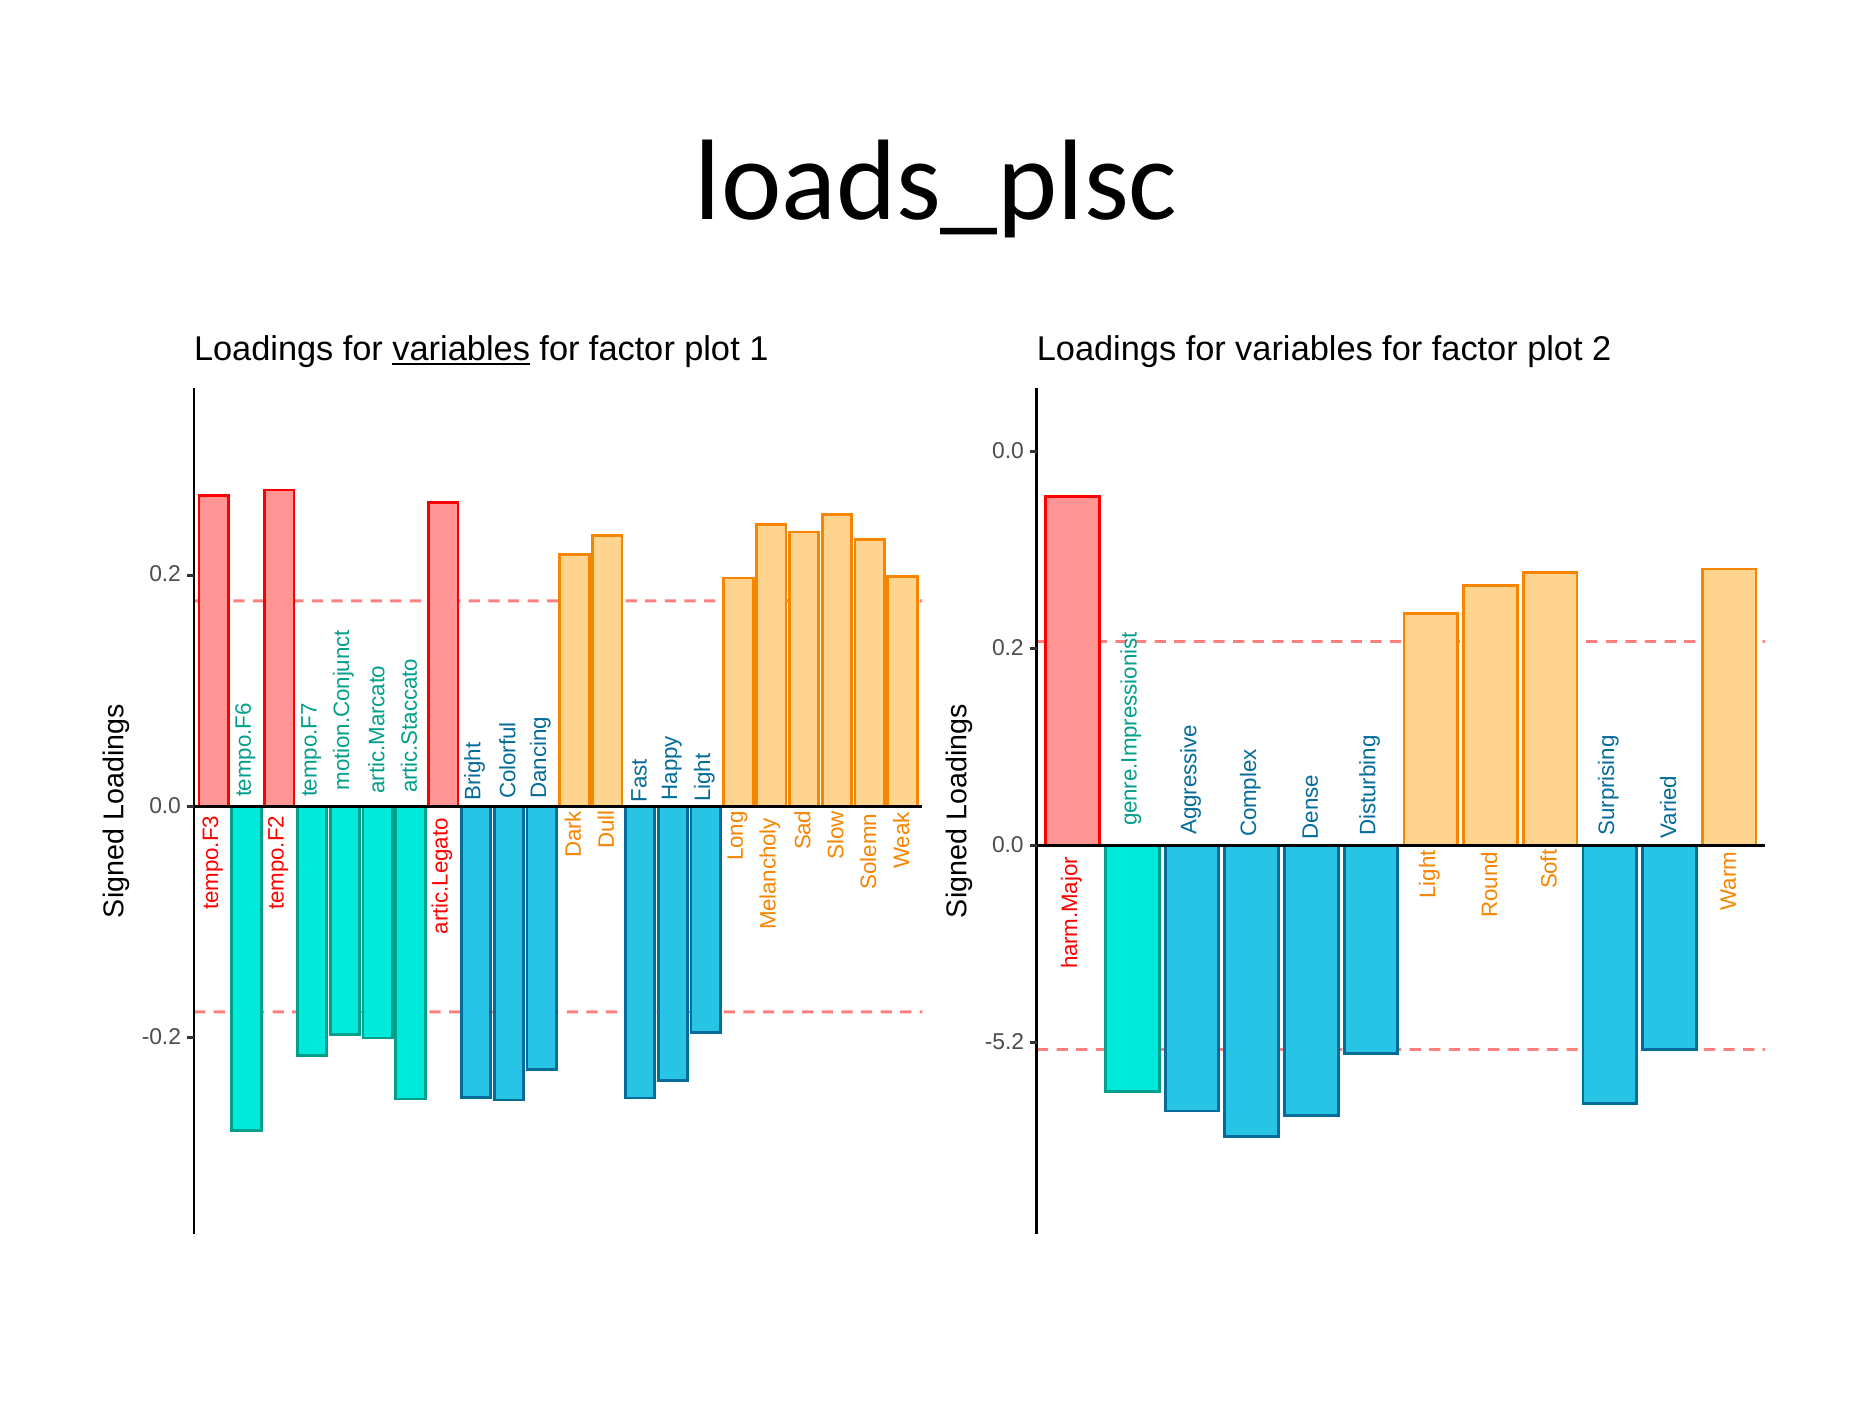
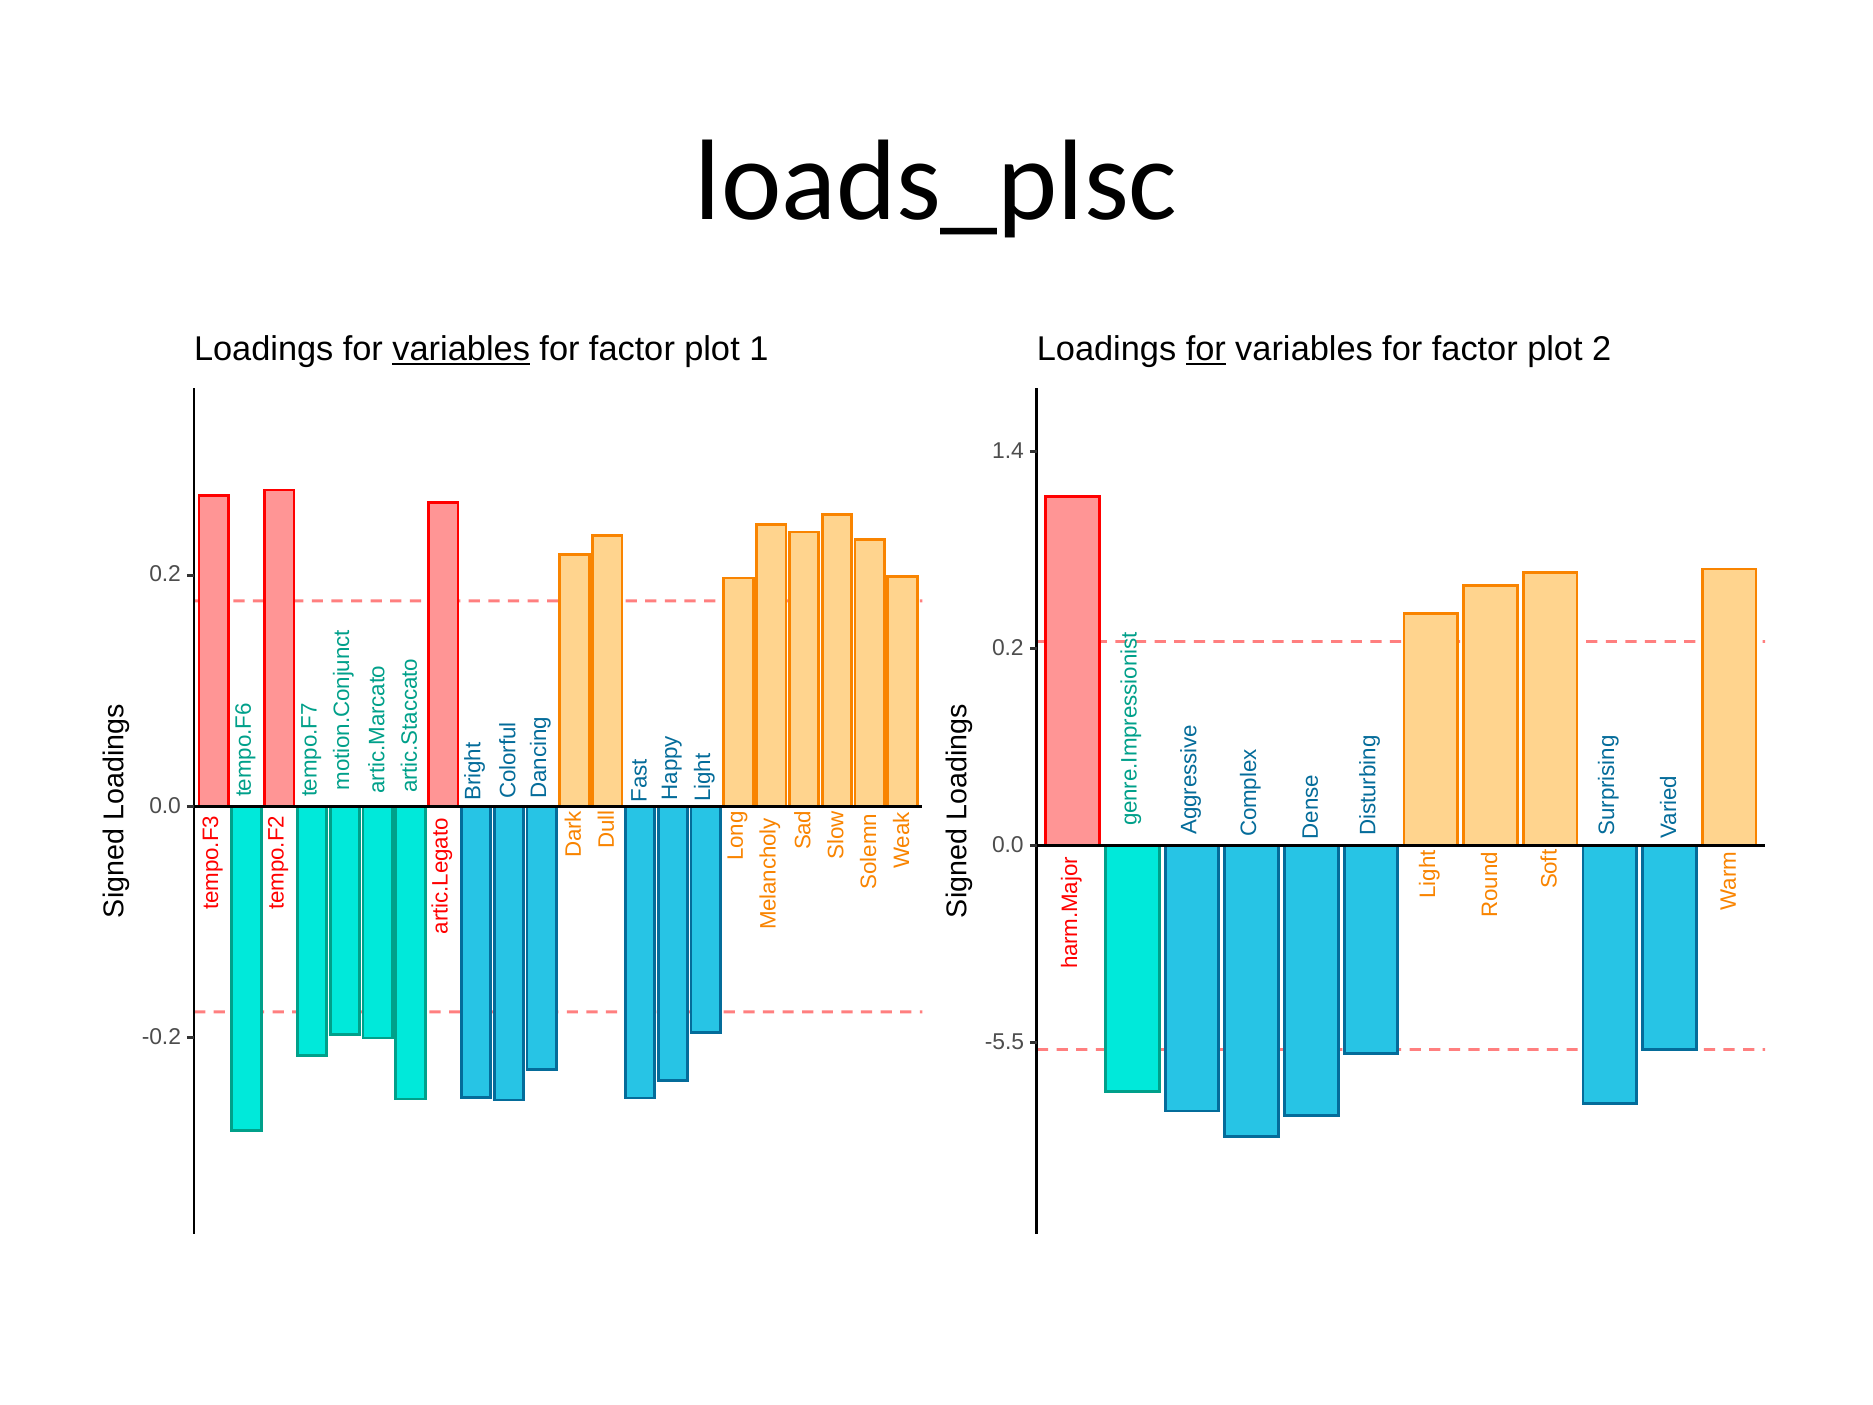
for at (1206, 349) underline: none -> present
0.0 at (1008, 450): 0.0 -> 1.4
-5.2: -5.2 -> -5.5
